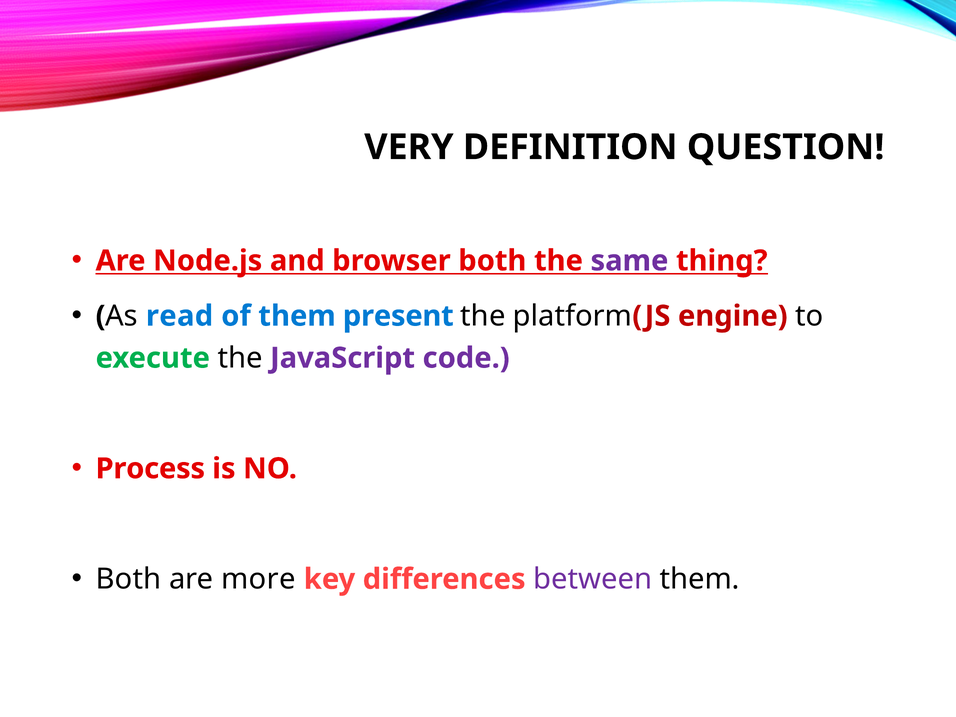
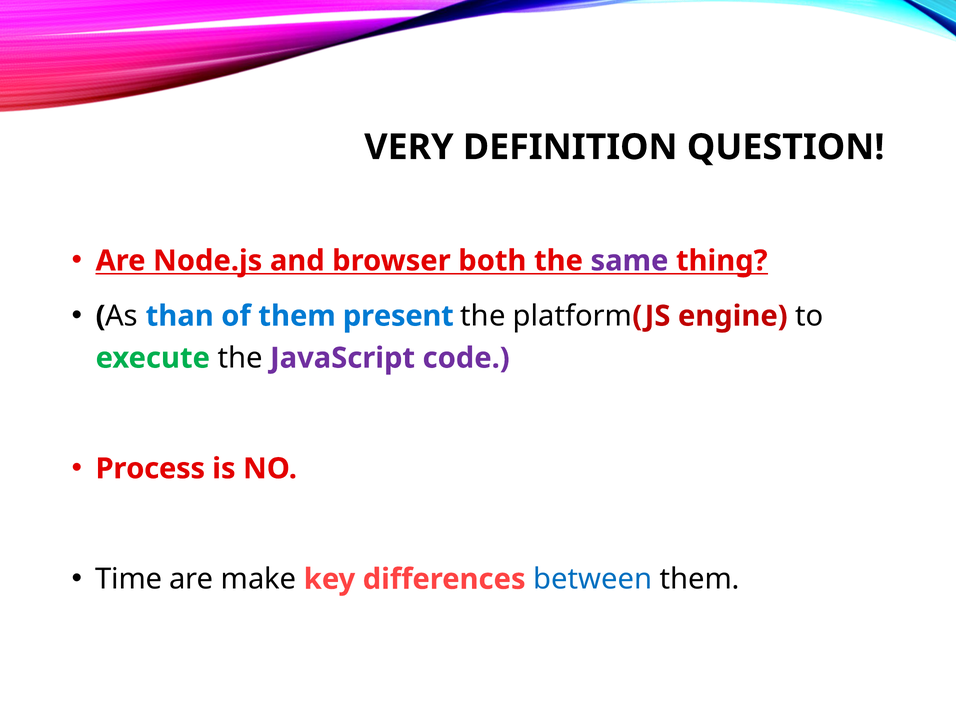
read: read -> than
Both at (128, 579): Both -> Time
more: more -> make
between colour: purple -> blue
